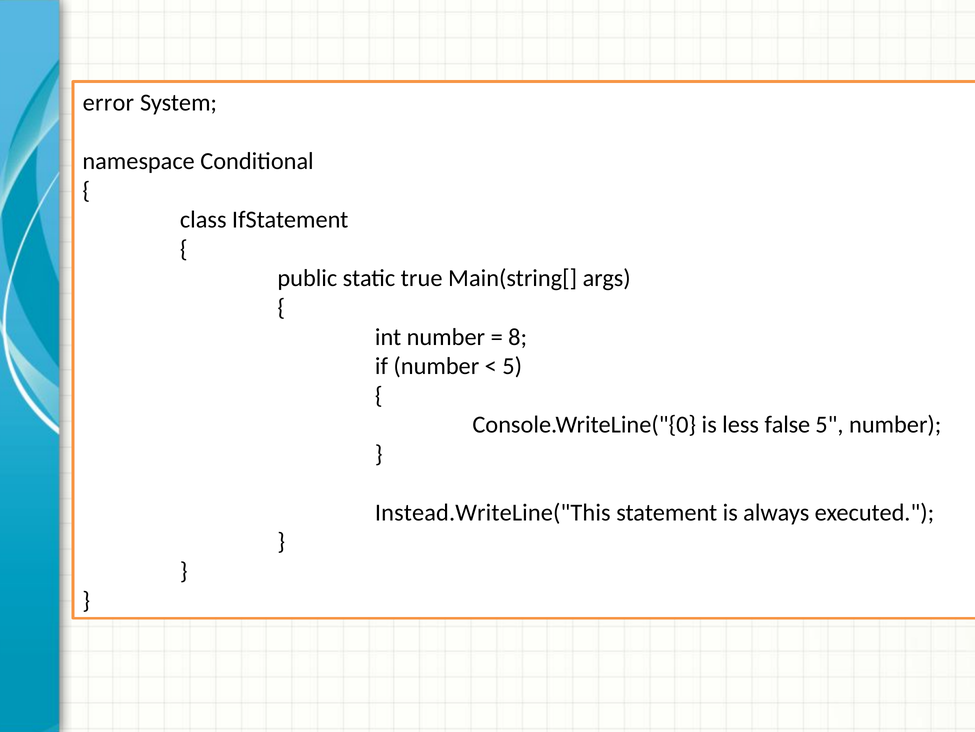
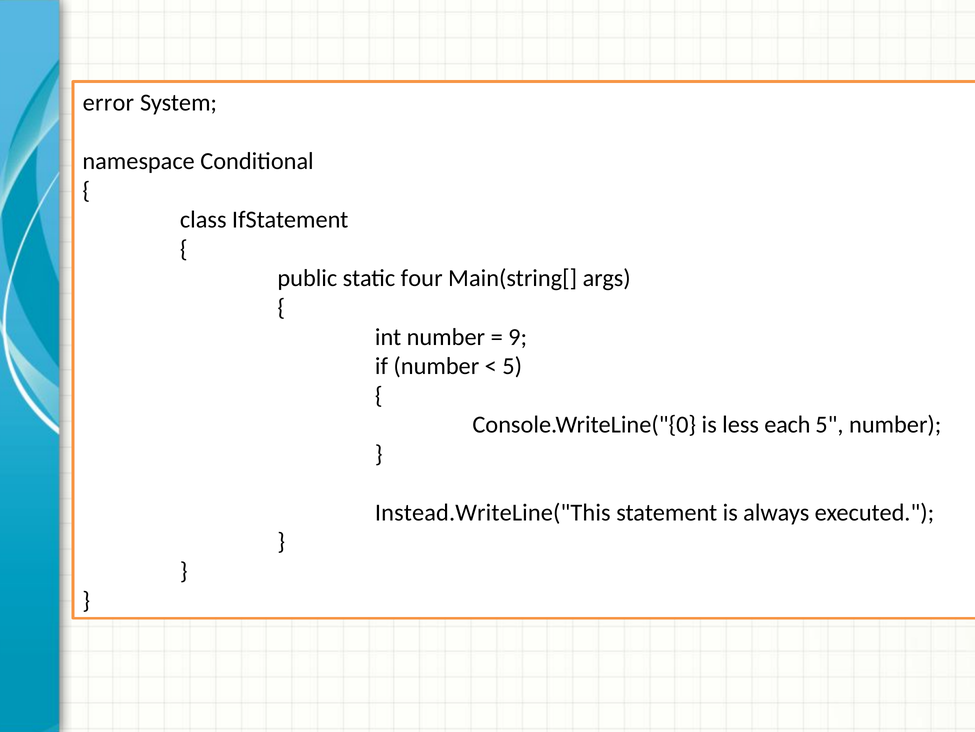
true: true -> four
8: 8 -> 9
false: false -> each
